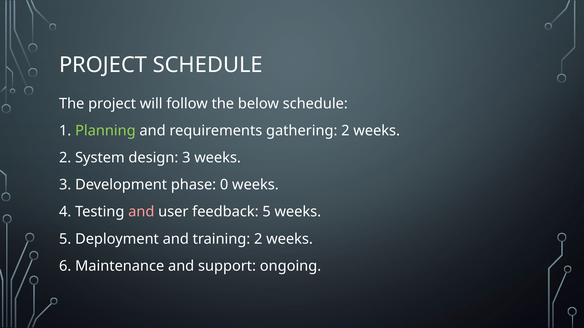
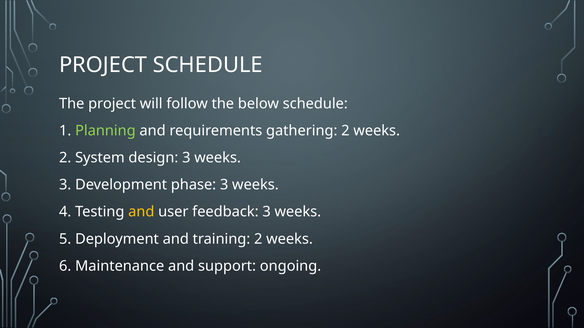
phase 0: 0 -> 3
and at (141, 212) colour: pink -> yellow
feedback 5: 5 -> 3
